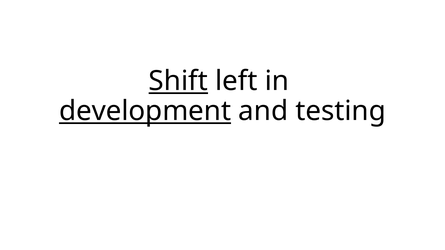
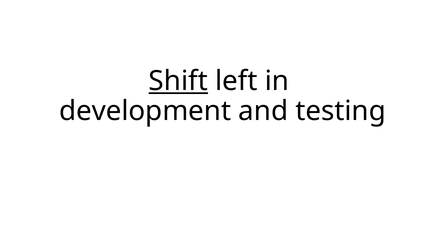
development underline: present -> none
